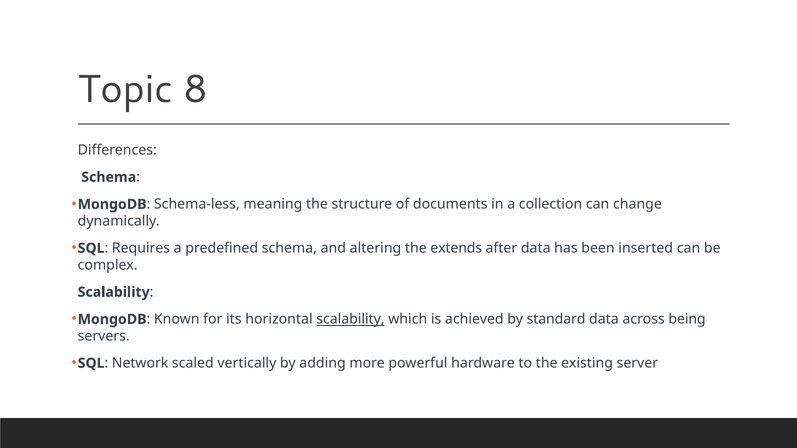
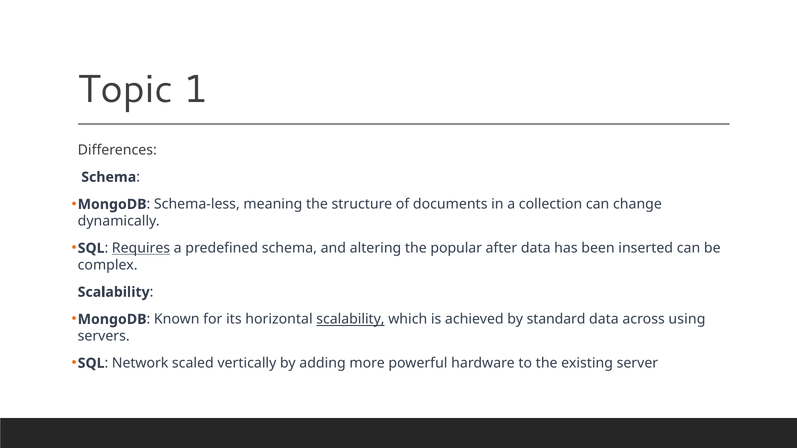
8: 8 -> 1
Requires underline: none -> present
extends: extends -> popular
being: being -> using
